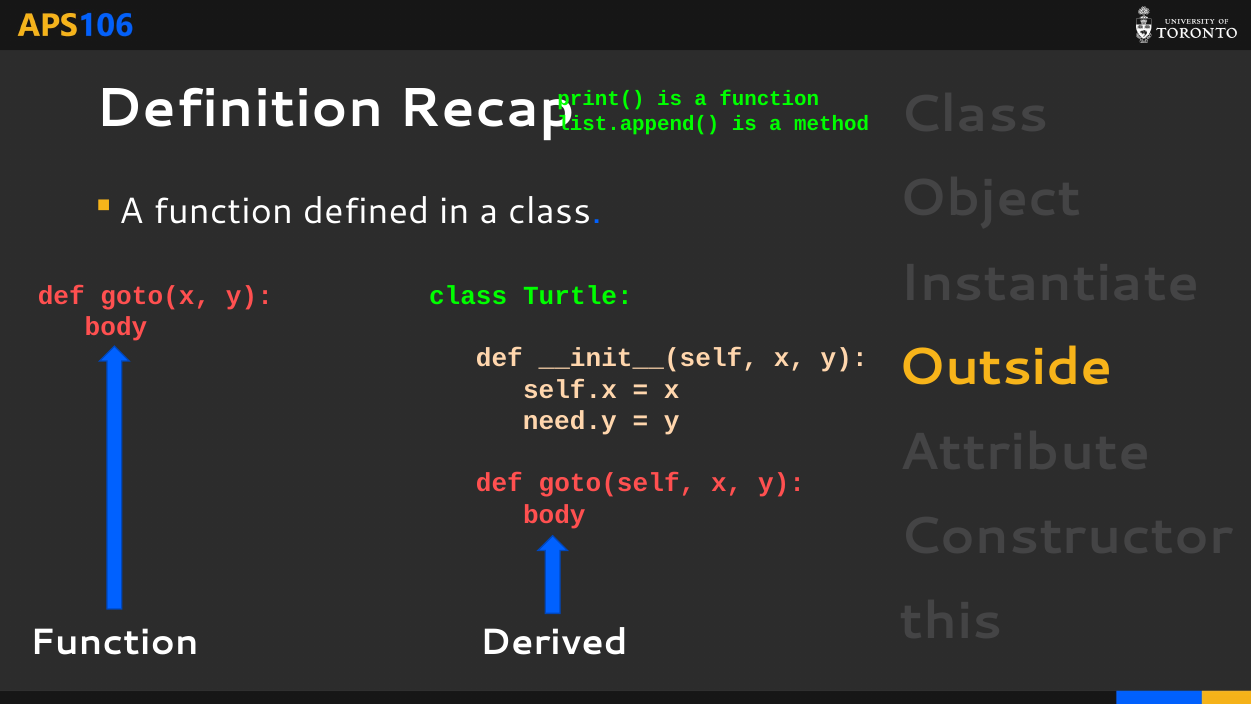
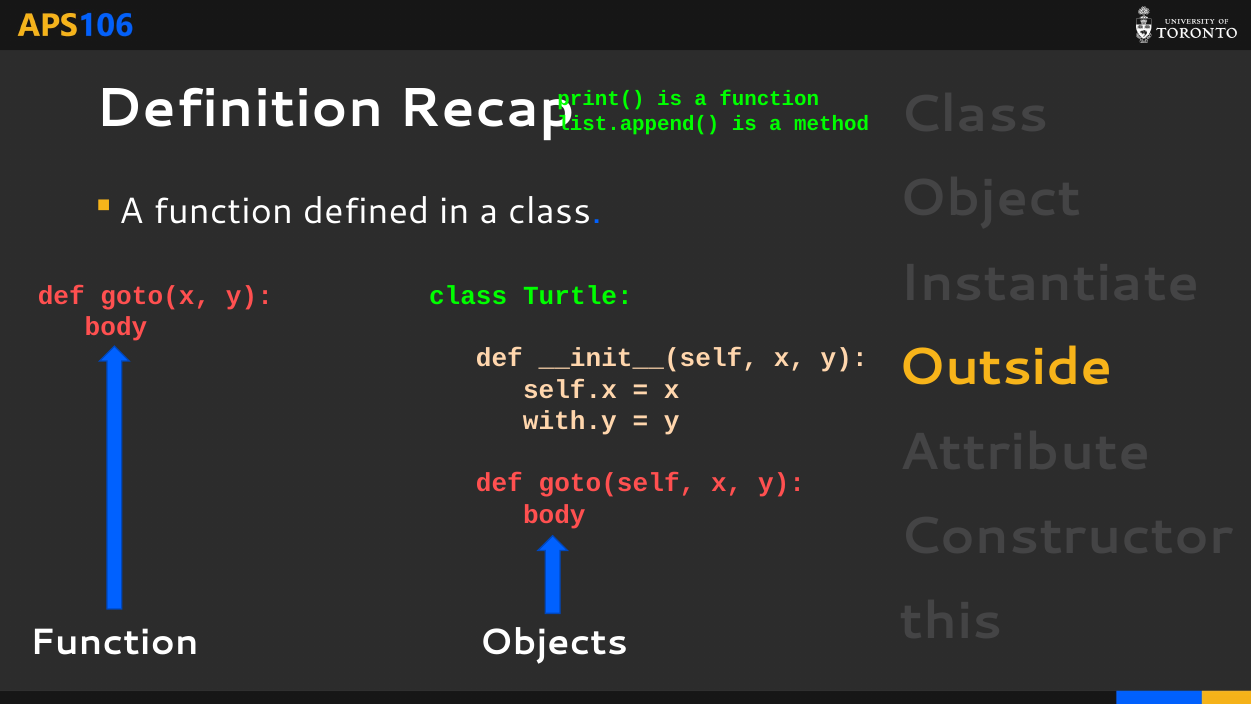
need.y: need.y -> with.y
Derived: Derived -> Objects
